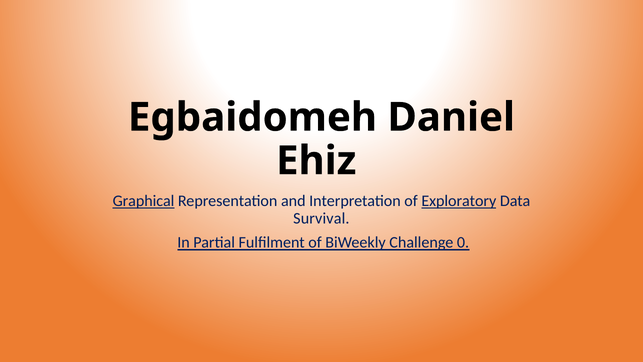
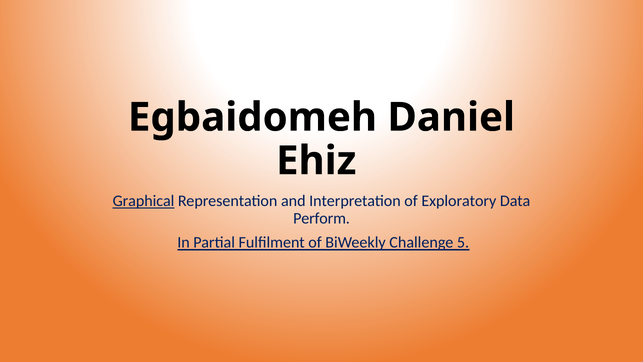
Exploratory underline: present -> none
Survival: Survival -> Perform
0: 0 -> 5
